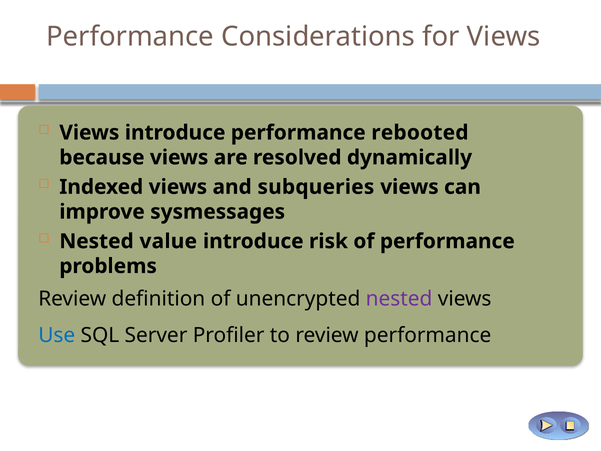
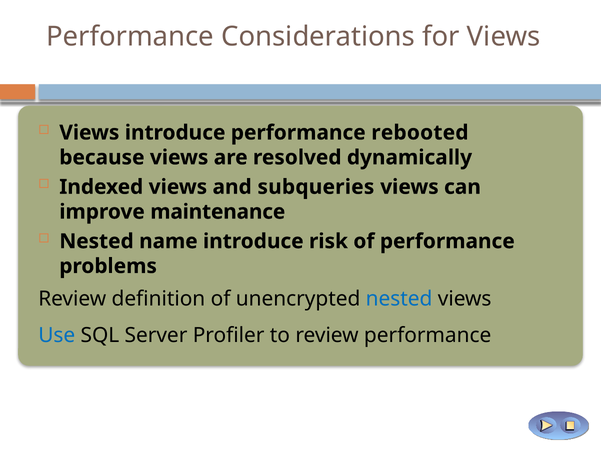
sysmessages: sysmessages -> maintenance
value: value -> name
nested at (399, 299) colour: purple -> blue
